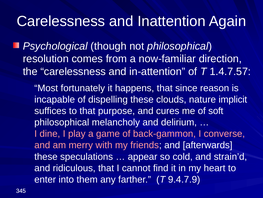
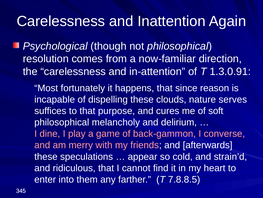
1.4.7.57: 1.4.7.57 -> 1.3.0.91
implicit: implicit -> serves
9.4.7.9: 9.4.7.9 -> 7.8.8.5
